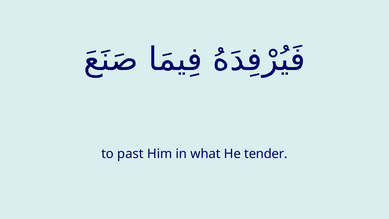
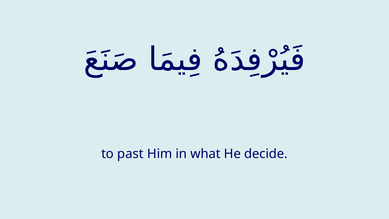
tender: tender -> decide
